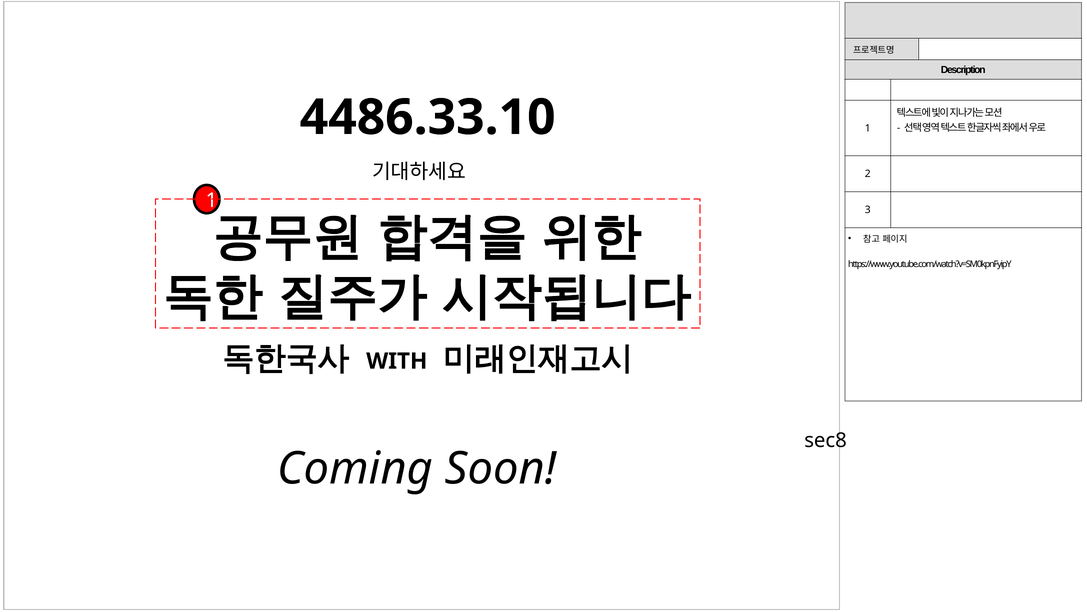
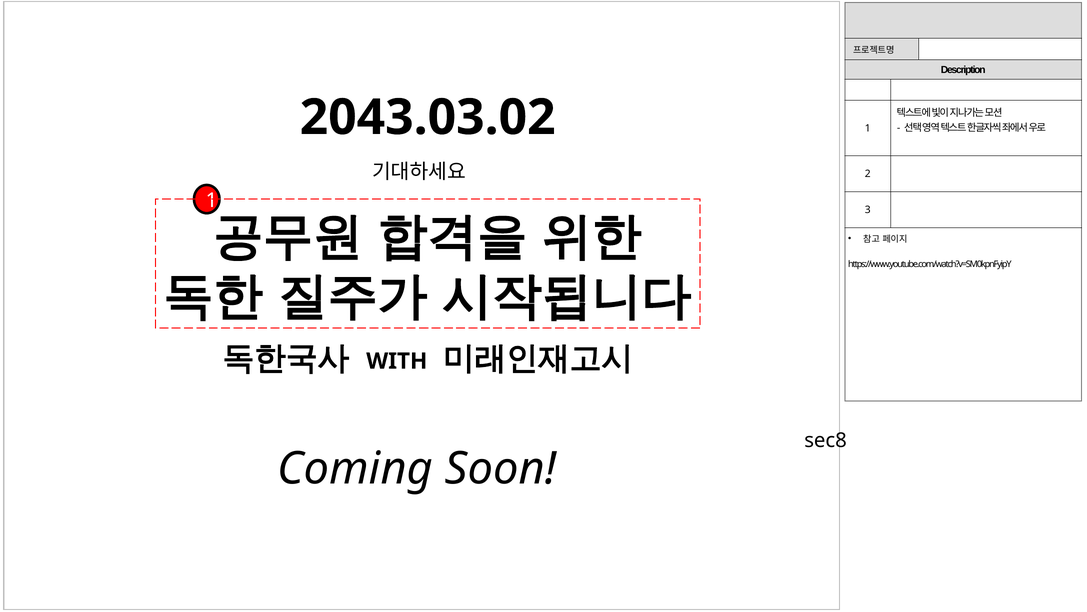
4486.33.10: 4486.33.10 -> 2043.03.02
